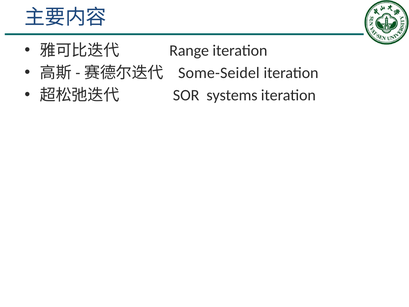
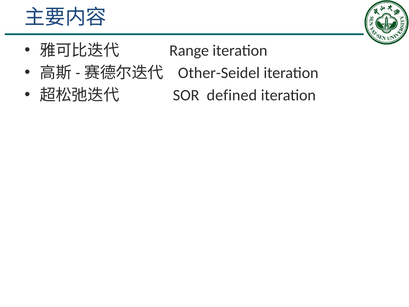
Some-Seidel: Some-Seidel -> Other-Seidel
systems: systems -> defined
